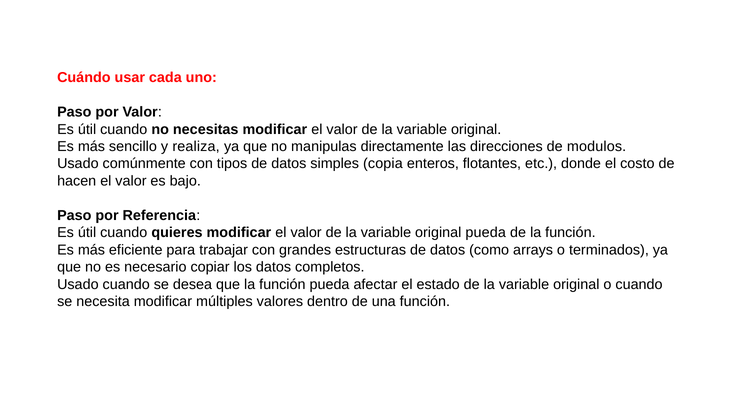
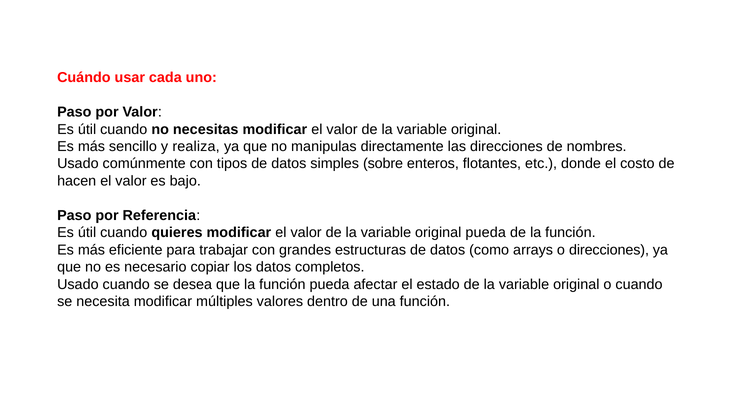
modulos: modulos -> nombres
copia: copia -> sobre
o terminados: terminados -> direcciones
